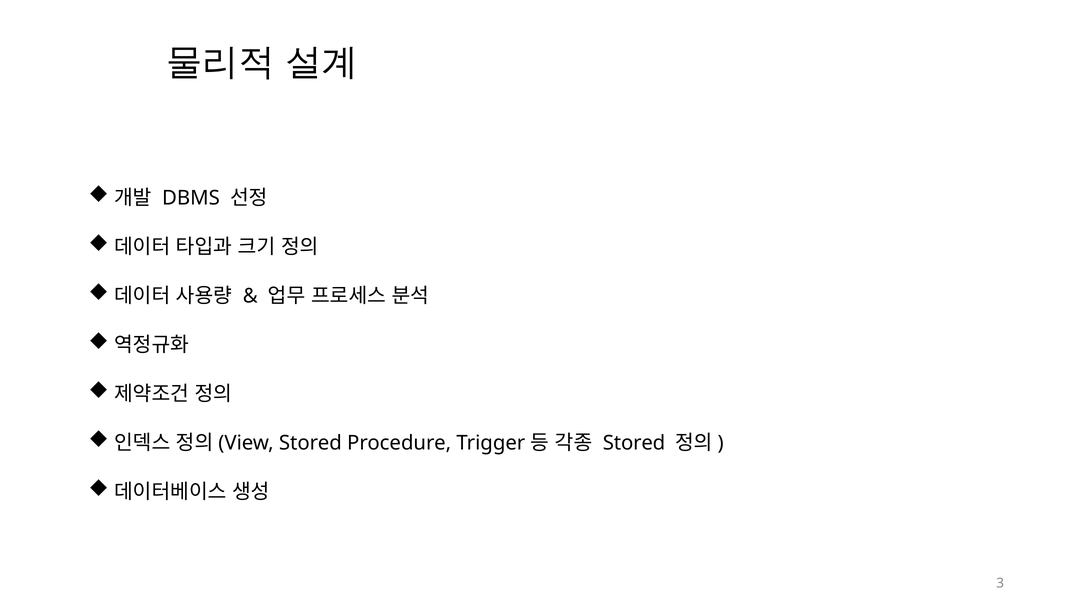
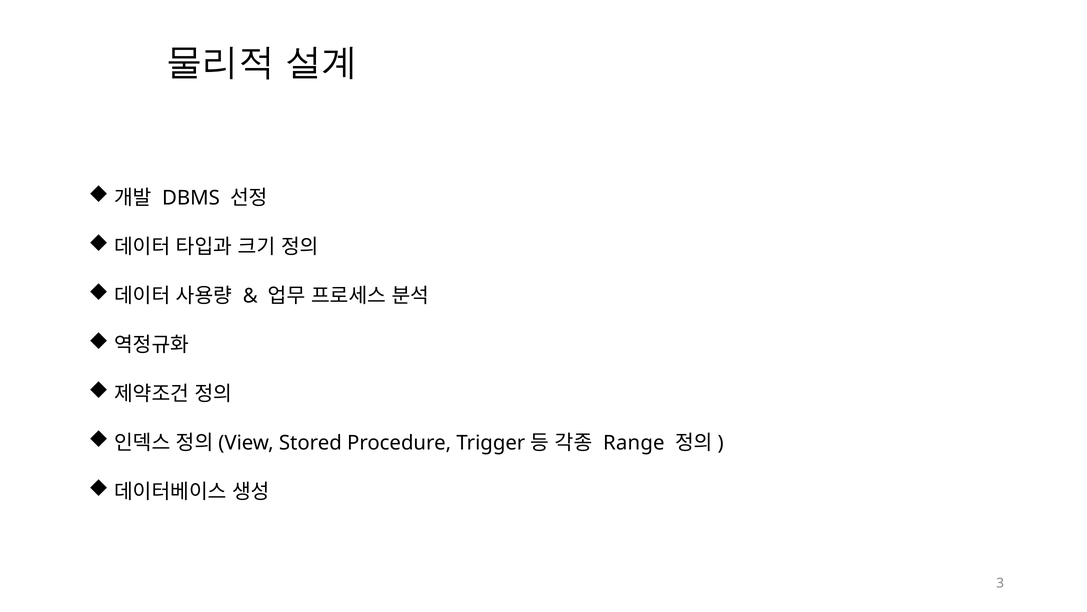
Stored at (634, 442): Stored -> Range
